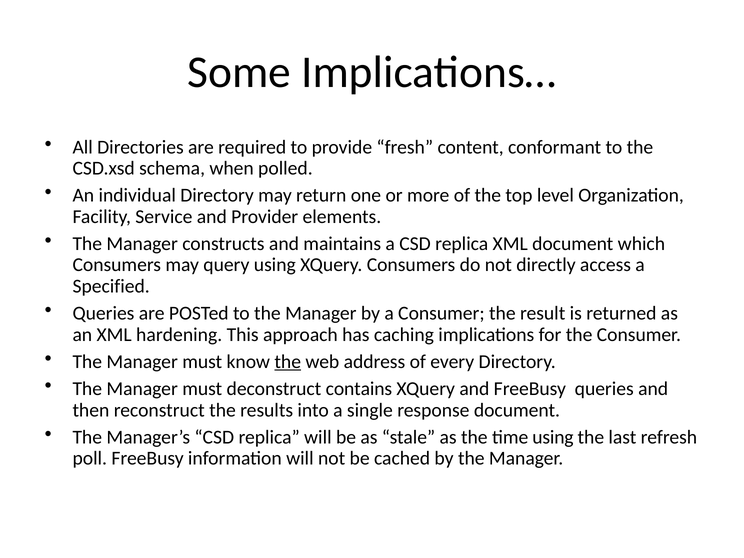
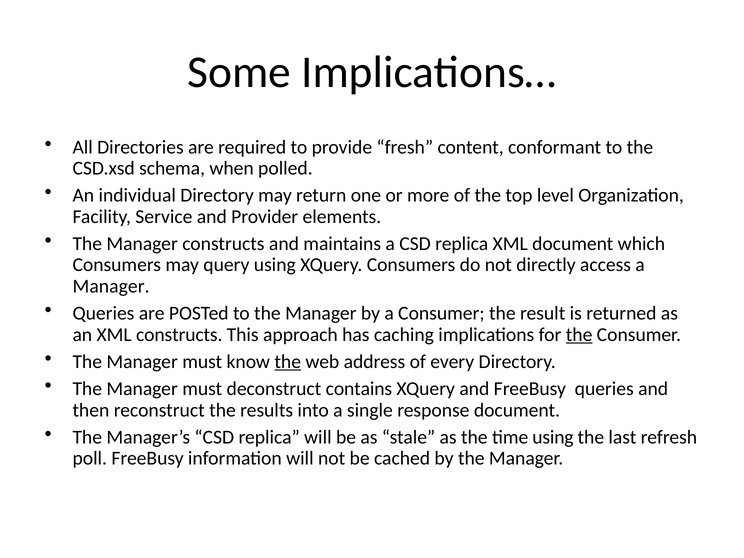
Specified at (111, 286): Specified -> Manager
XML hardening: hardening -> constructs
the at (579, 335) underline: none -> present
